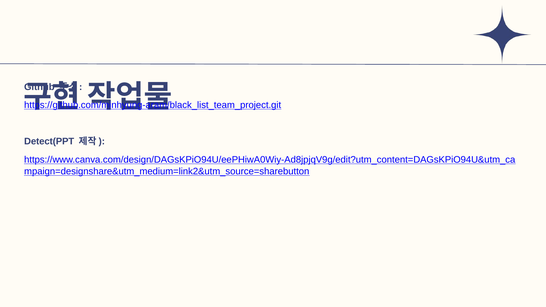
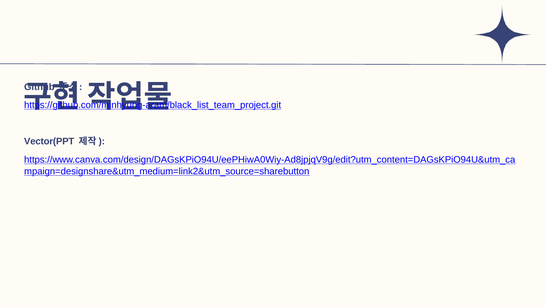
Detect(PPT: Detect(PPT -> Vector(PPT
